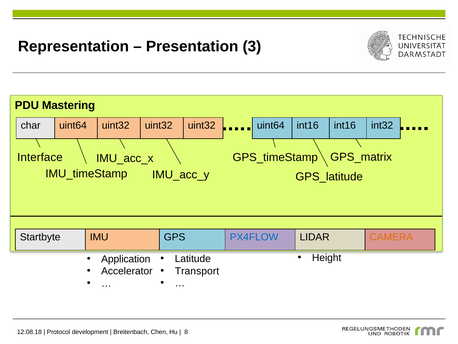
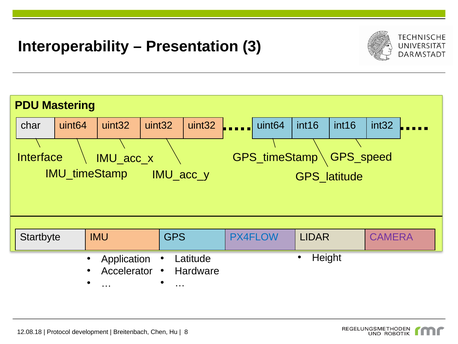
Representation: Representation -> Interoperability
GPS_matrix: GPS_matrix -> GPS_speed
CAMERA colour: orange -> purple
Transport: Transport -> Hardware
